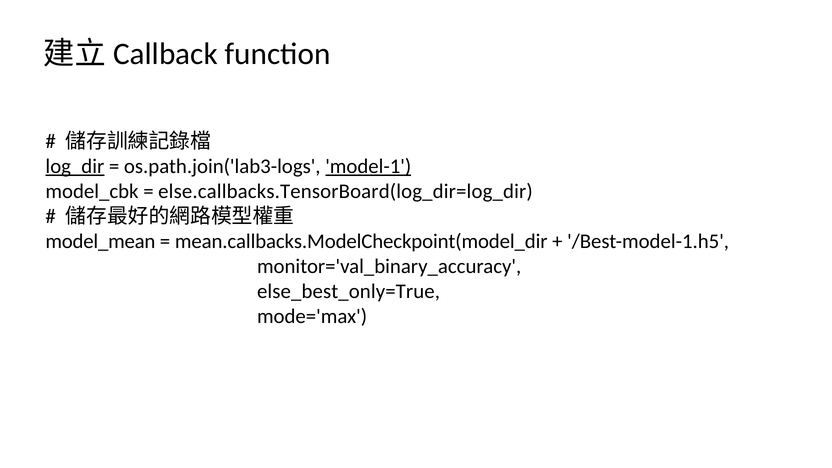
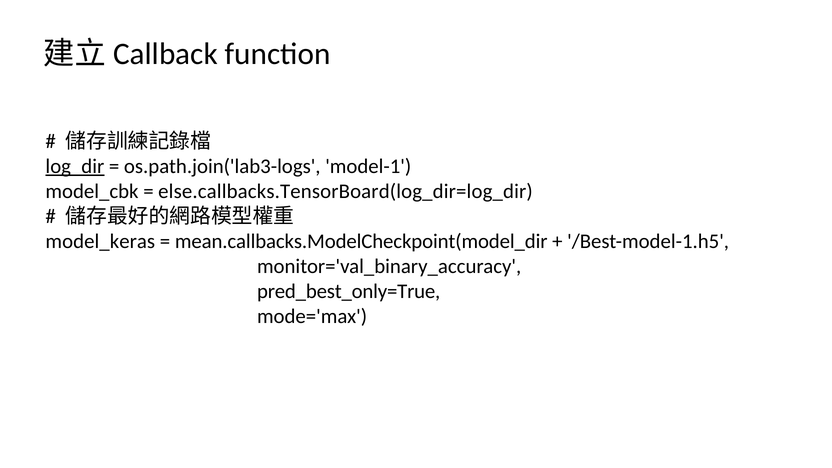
model-1 underline: present -> none
model_mean: model_mean -> model_keras
else_best_only=True: else_best_only=True -> pred_best_only=True
